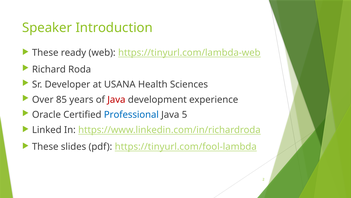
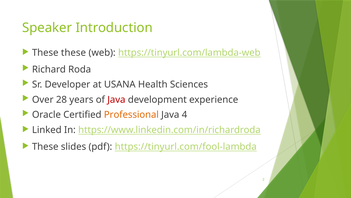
These ready: ready -> these
85: 85 -> 28
Professional colour: blue -> orange
5: 5 -> 4
